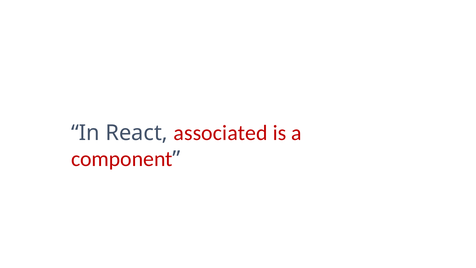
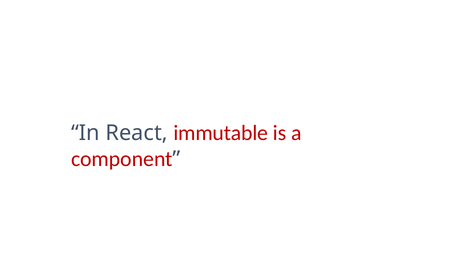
associated: associated -> immutable
